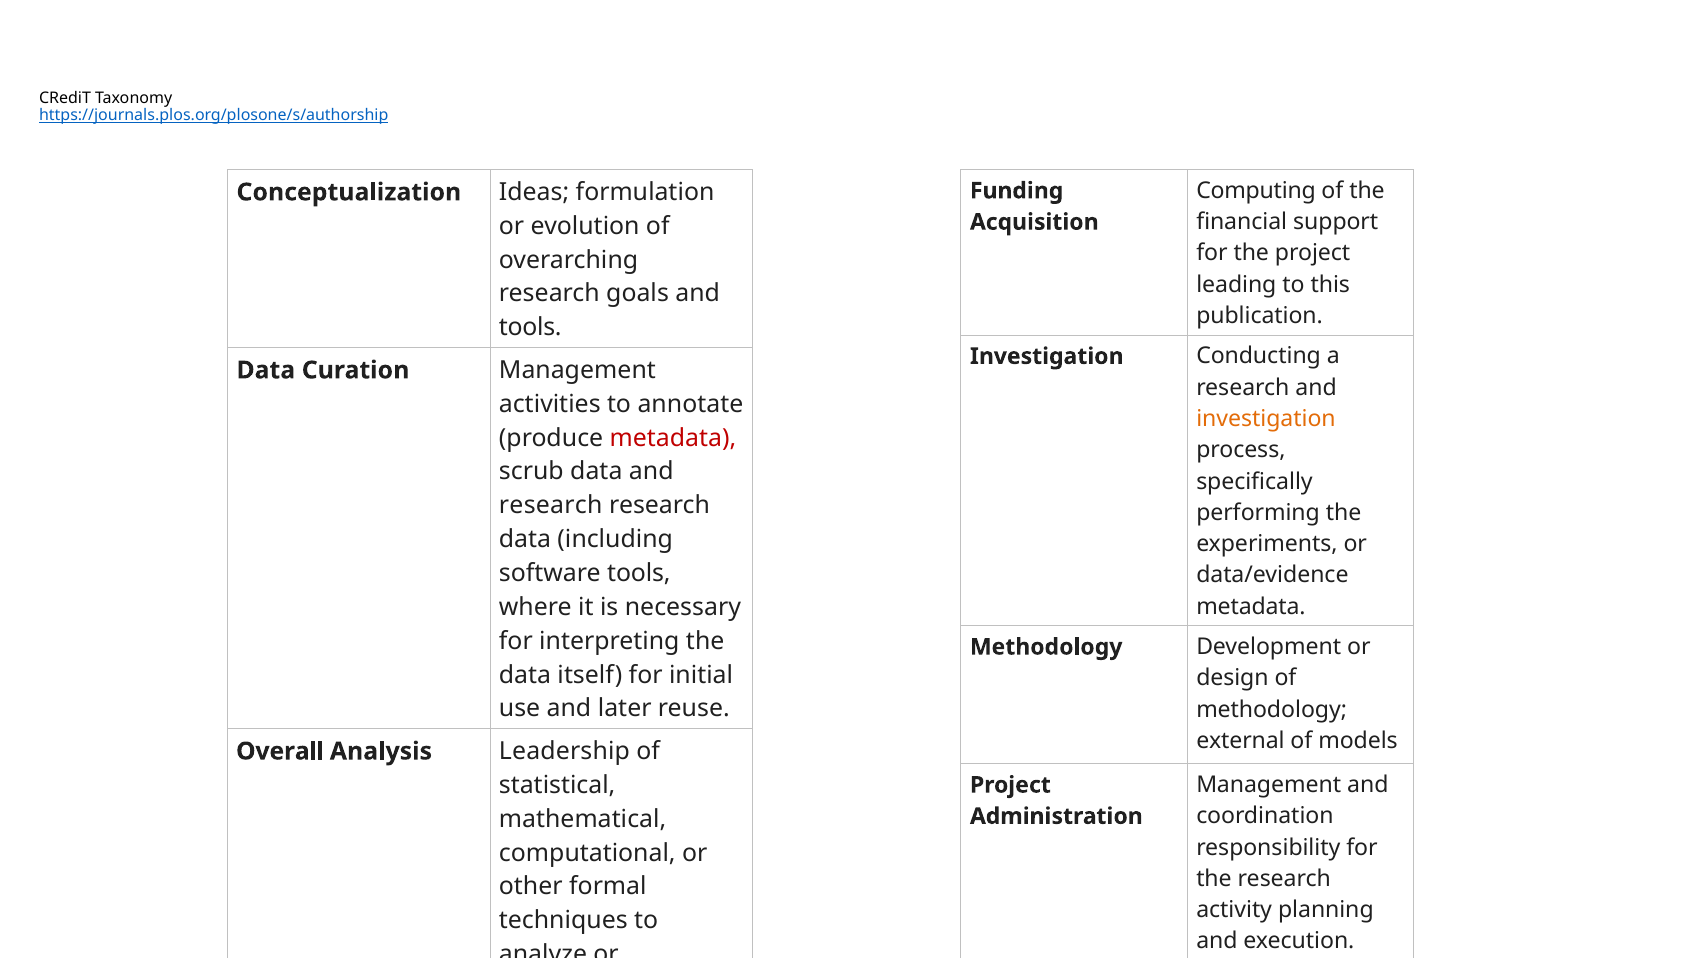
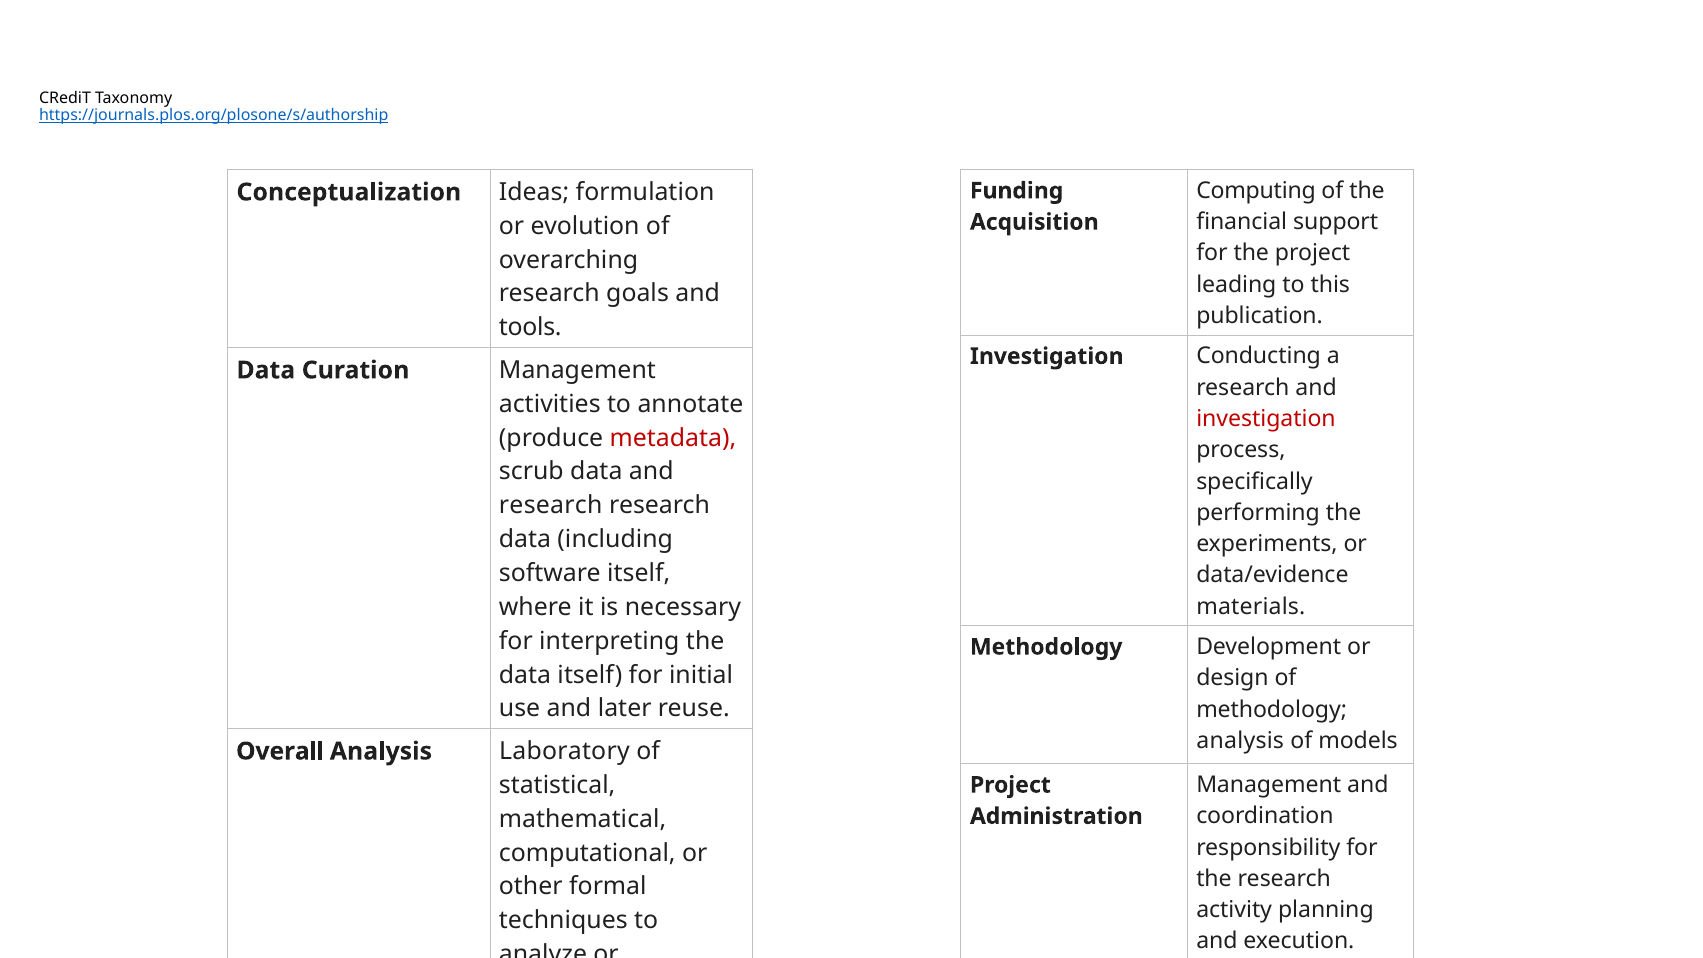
investigation at (1266, 419) colour: orange -> red
software tools: tools -> itself
metadata at (1251, 607): metadata -> materials
external at (1240, 741): external -> analysis
Leadership: Leadership -> Laboratory
